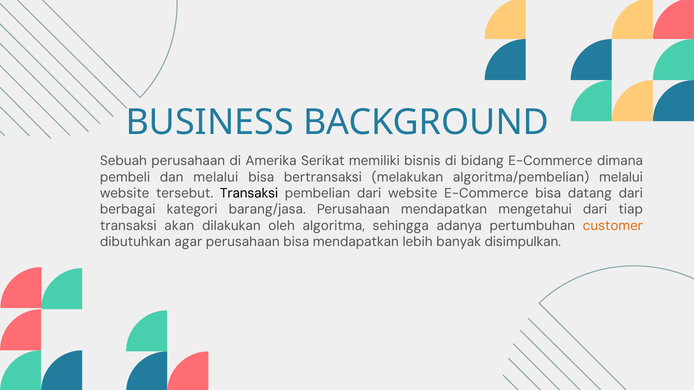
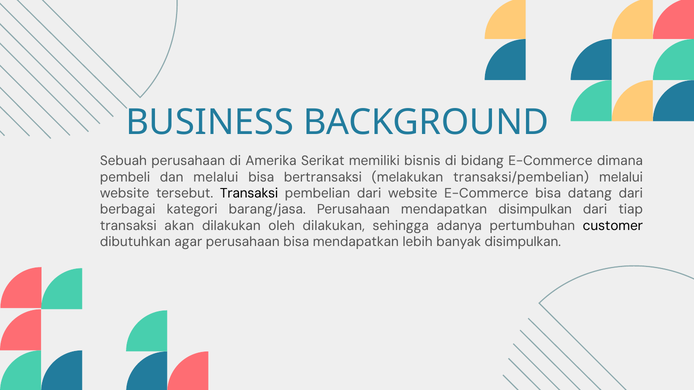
algoritma/pembelian: algoritma/pembelian -> transaksi/pembelian
mendapatkan mengetahui: mengetahui -> disimpulkan
oleh algoritma: algoritma -> dilakukan
customer colour: orange -> black
